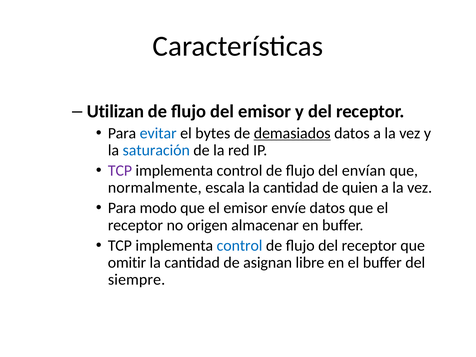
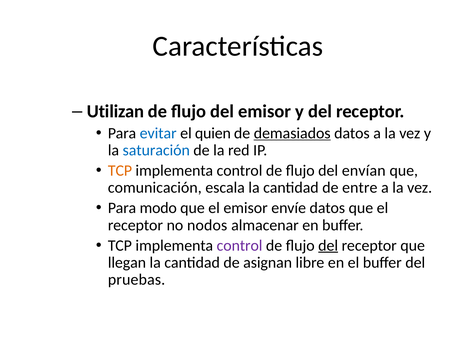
bytes: bytes -> quien
TCP at (120, 171) colour: purple -> orange
normalmente: normalmente -> comunicación
quien: quien -> entre
origen: origen -> nodos
control at (240, 245) colour: blue -> purple
del at (328, 245) underline: none -> present
omitir: omitir -> llegan
siempre: siempre -> pruebas
